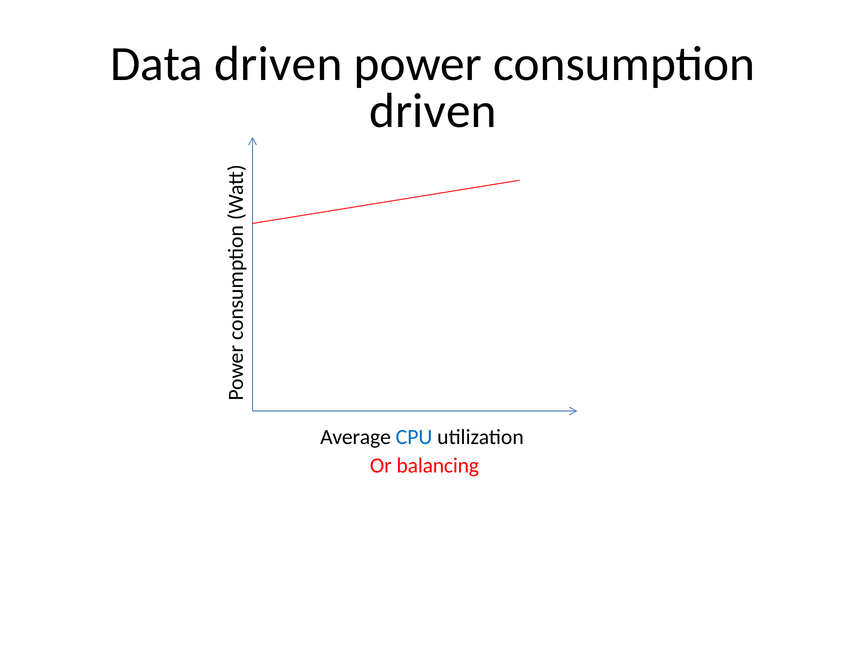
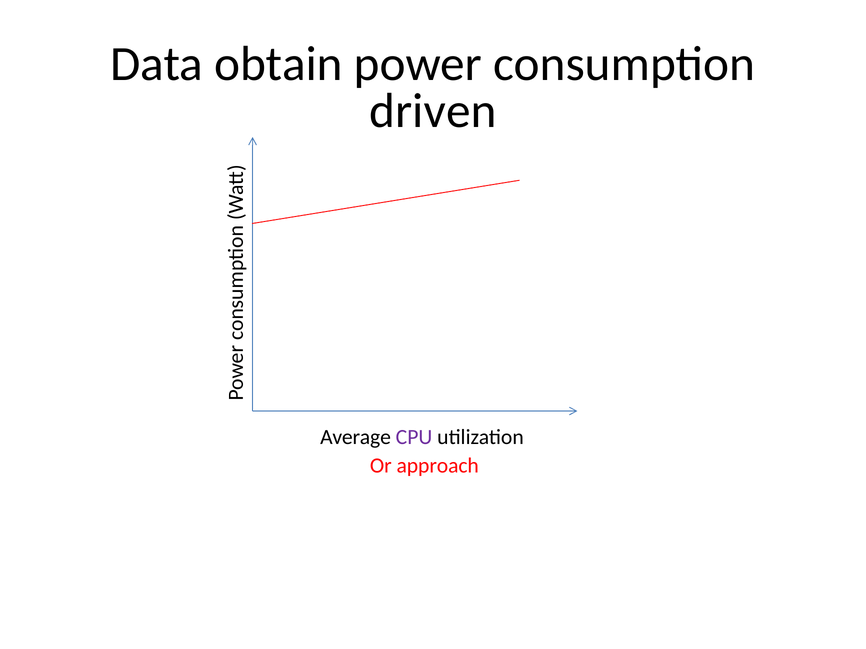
Data driven: driven -> obtain
CPU colour: blue -> purple
balancing: balancing -> approach
